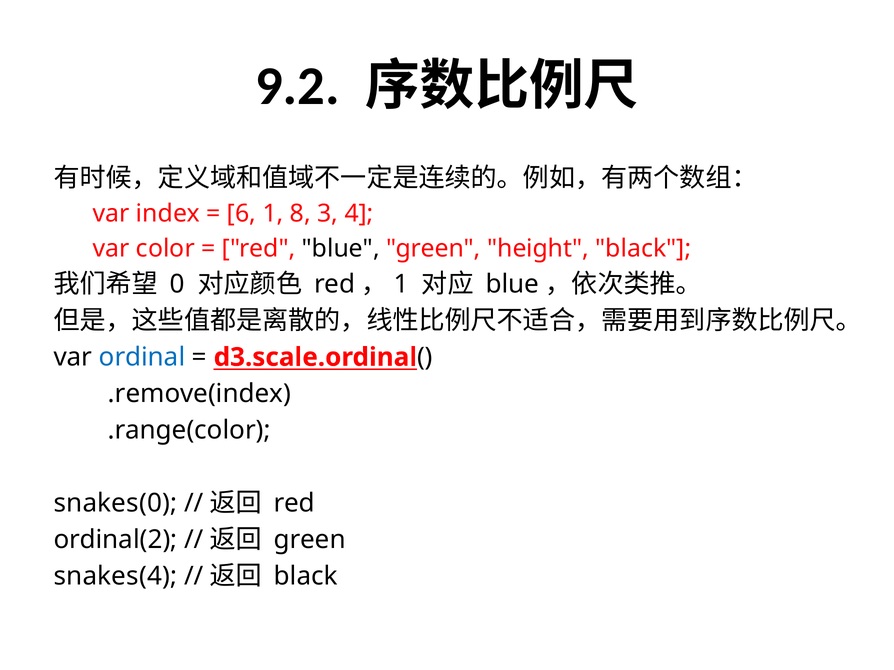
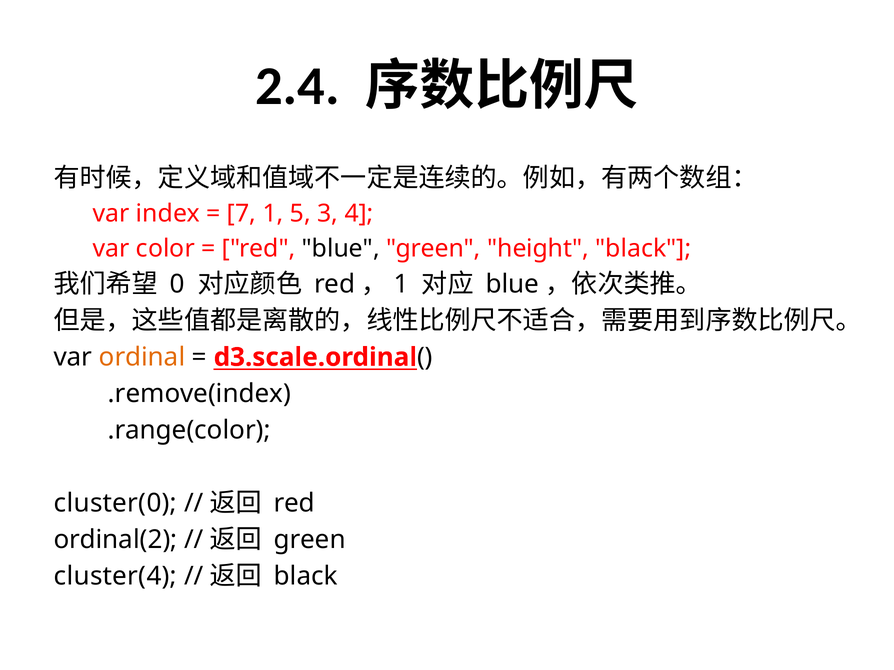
9.2: 9.2 -> 2.4
6: 6 -> 7
8: 8 -> 5
ordinal colour: blue -> orange
snakes(0: snakes(0 -> cluster(0
snakes(4: snakes(4 -> cluster(4
